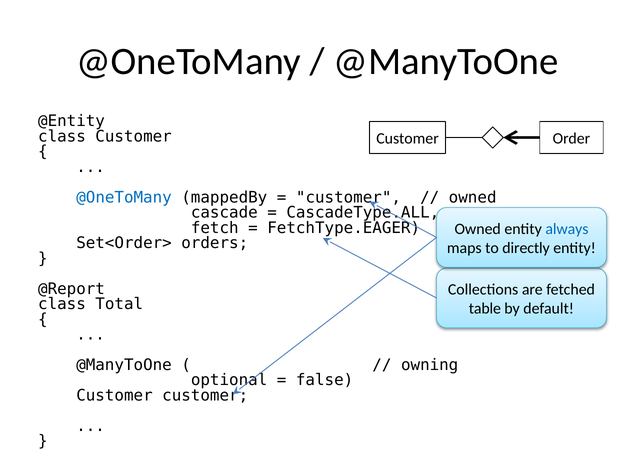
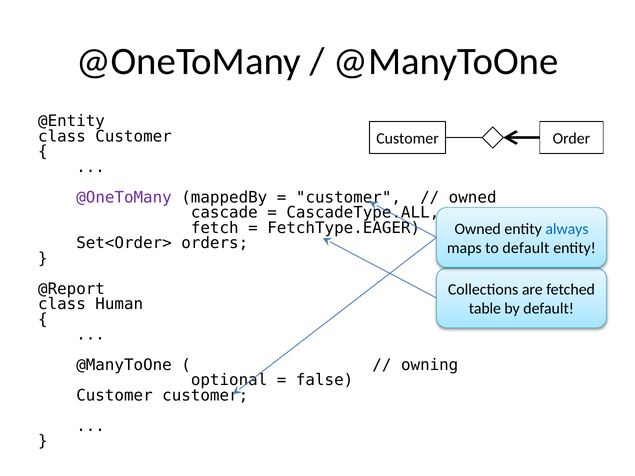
@OneToMany at (124, 197) colour: blue -> purple
to directly: directly -> default
Total: Total -> Human
